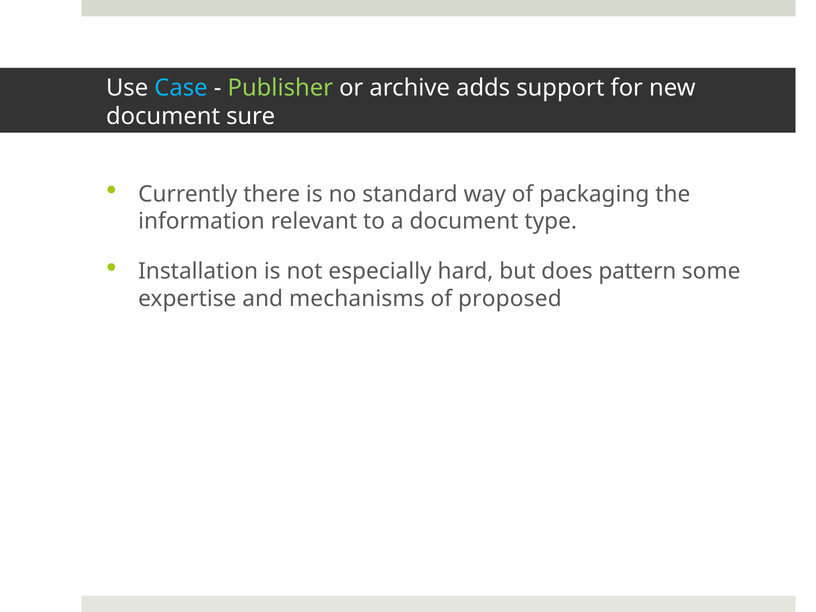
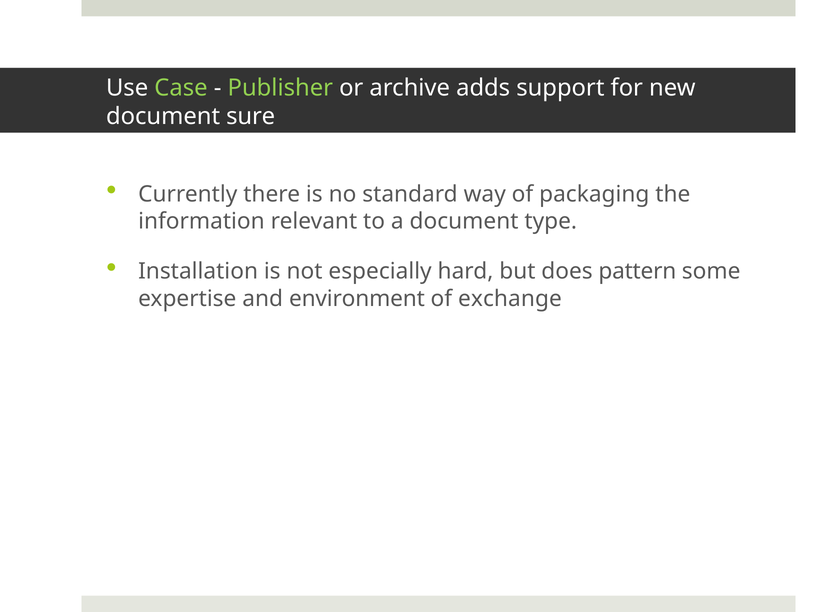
Case colour: light blue -> light green
mechanisms: mechanisms -> environment
proposed: proposed -> exchange
